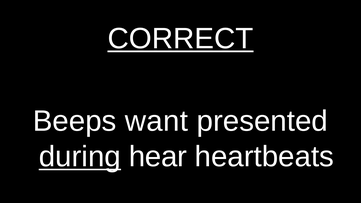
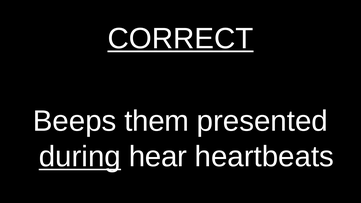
want: want -> them
